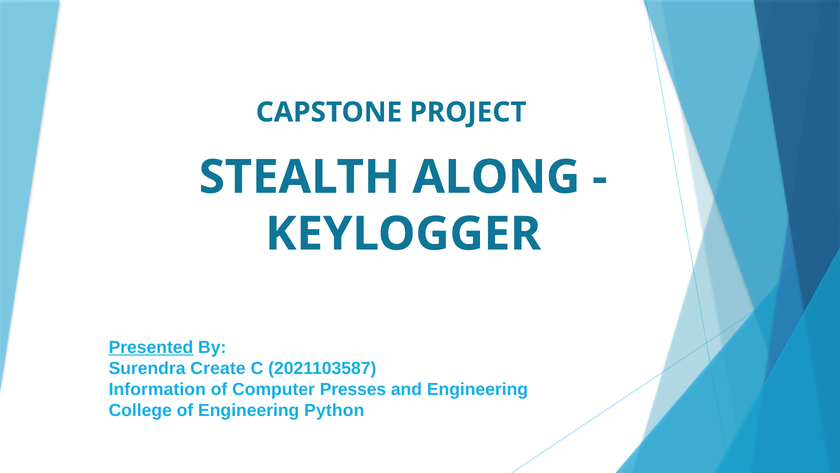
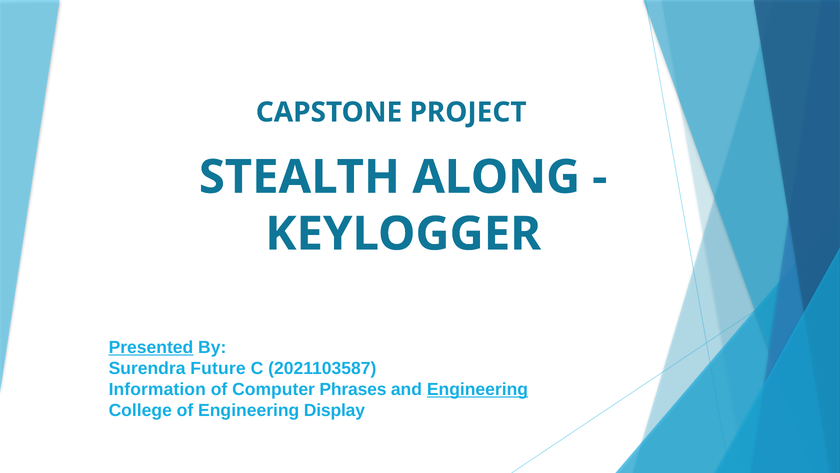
Create: Create -> Future
Presses: Presses -> Phrases
Engineering at (477, 389) underline: none -> present
Python: Python -> Display
